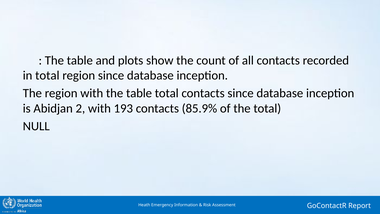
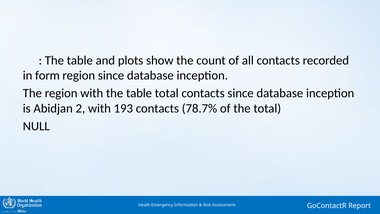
in total: total -> form
85.9%: 85.9% -> 78.7%
